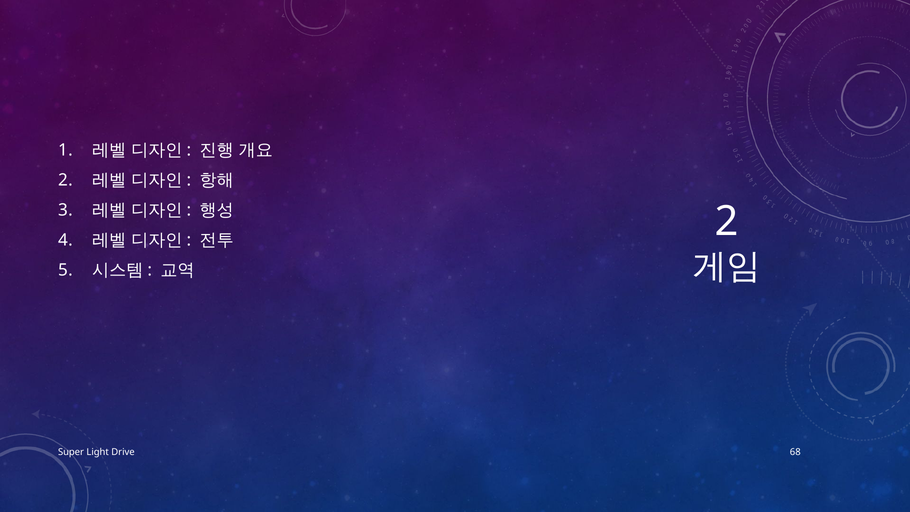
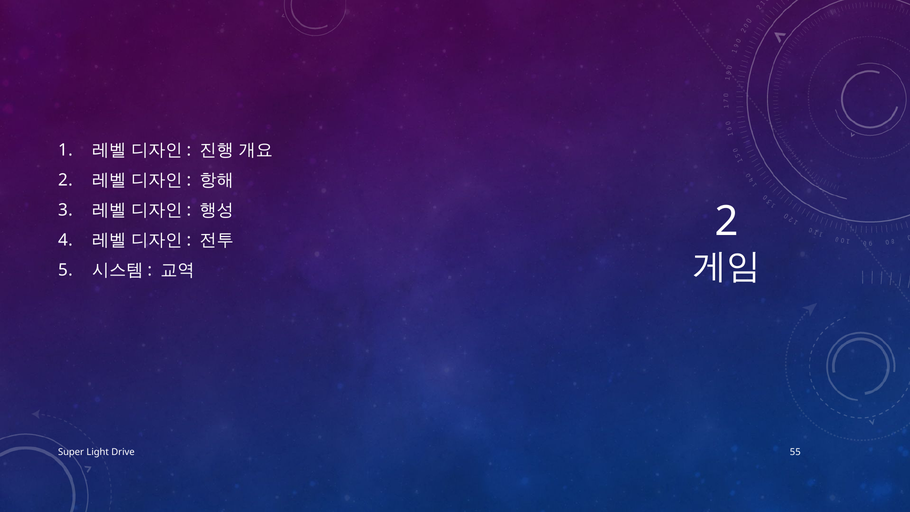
68: 68 -> 55
